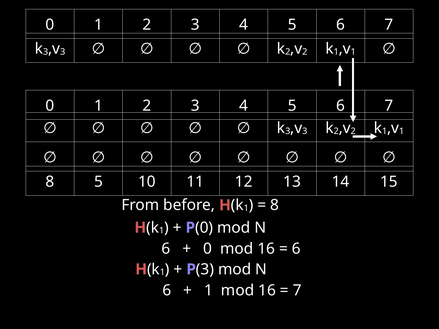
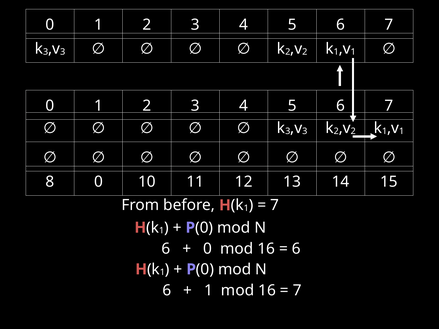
8 5: 5 -> 0
8 at (275, 205): 8 -> 7
3 at (205, 270): 3 -> 0
